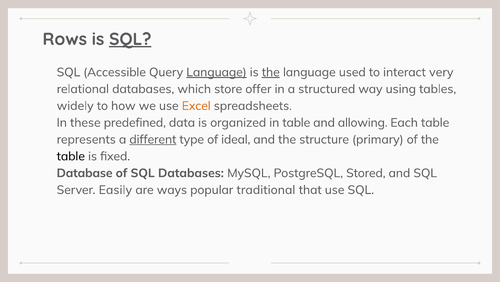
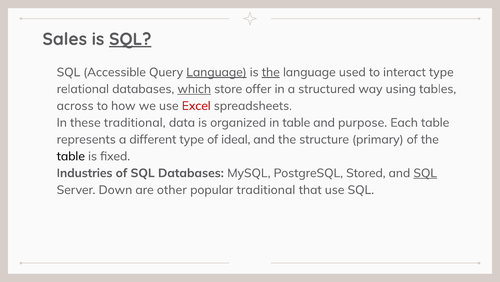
Rows: Rows -> Sales
interact very: very -> type
which underline: none -> present
widely: widely -> across
Excel colour: orange -> red
these predefined: predefined -> traditional
allowing: allowing -> purpose
different underline: present -> none
Database: Database -> Industries
SQL at (425, 173) underline: none -> present
Easily: Easily -> Down
ways: ways -> other
